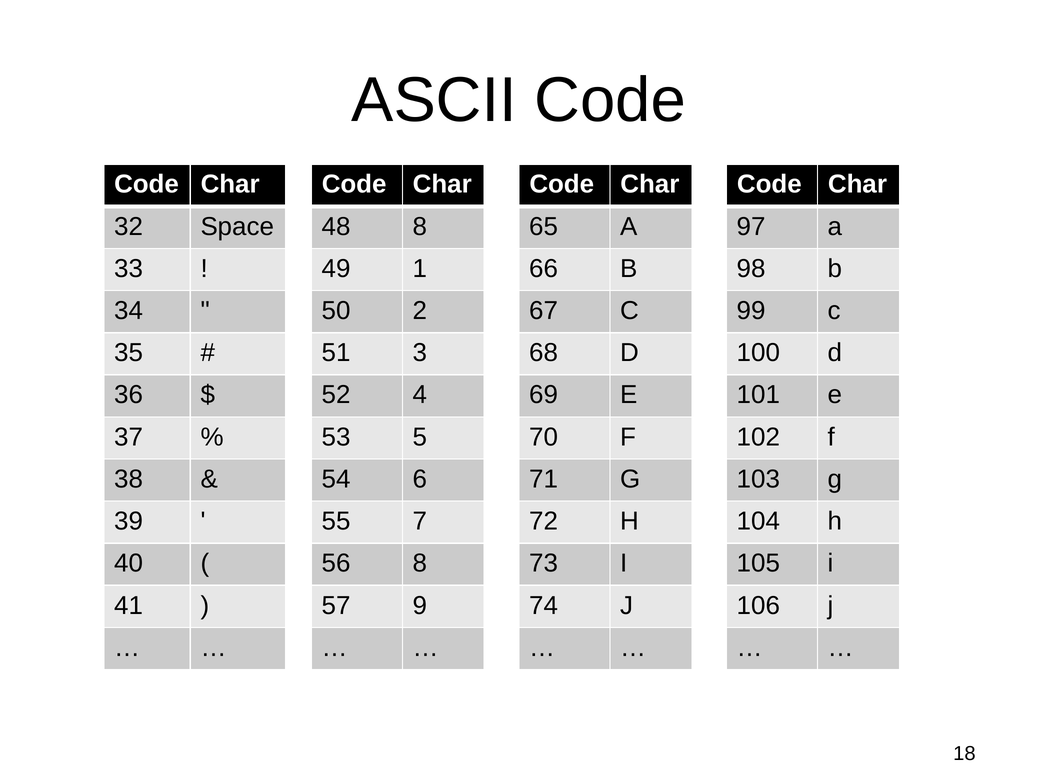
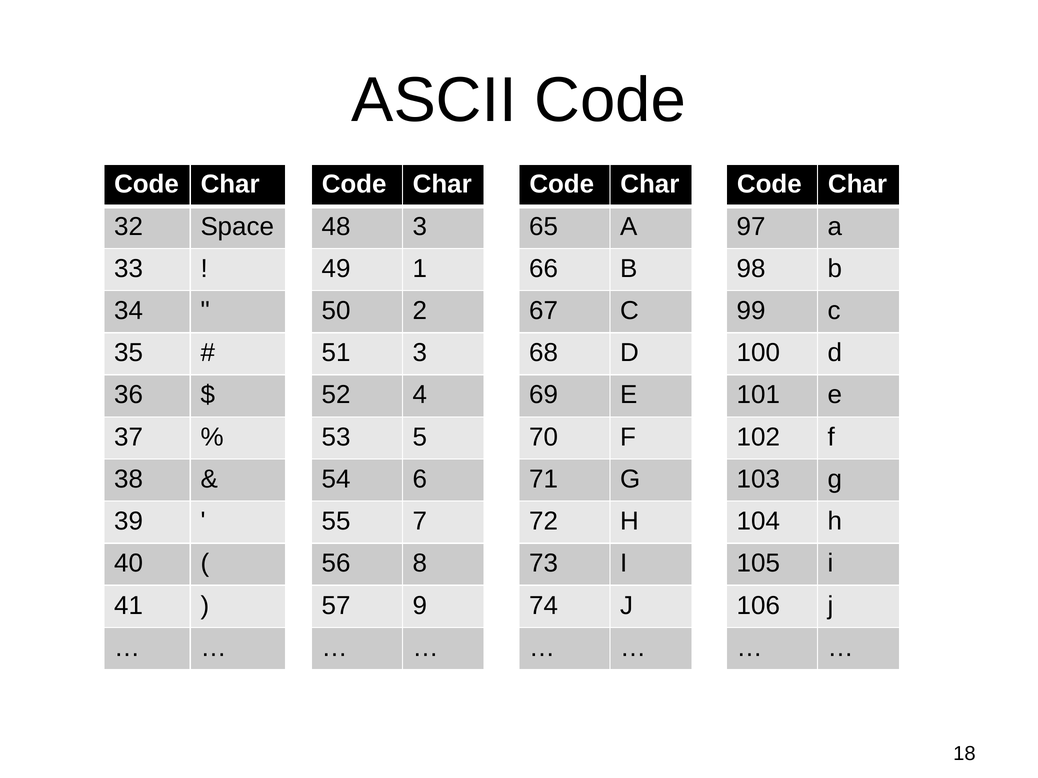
48 8: 8 -> 3
